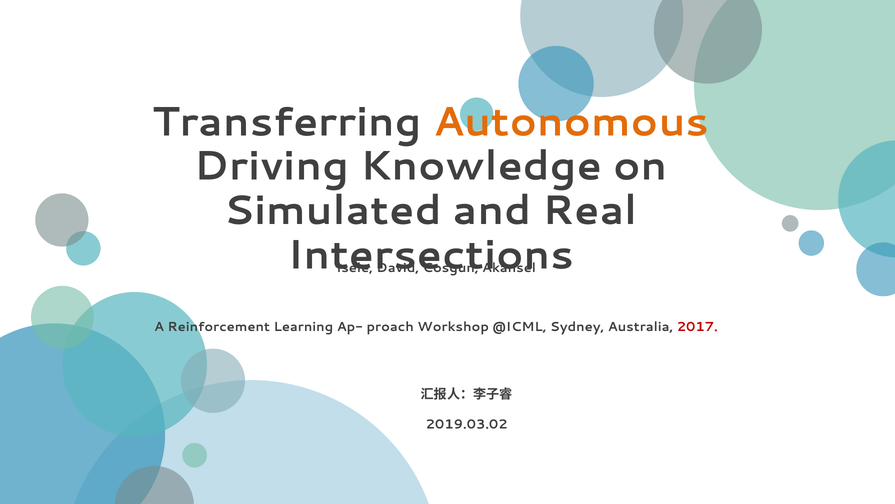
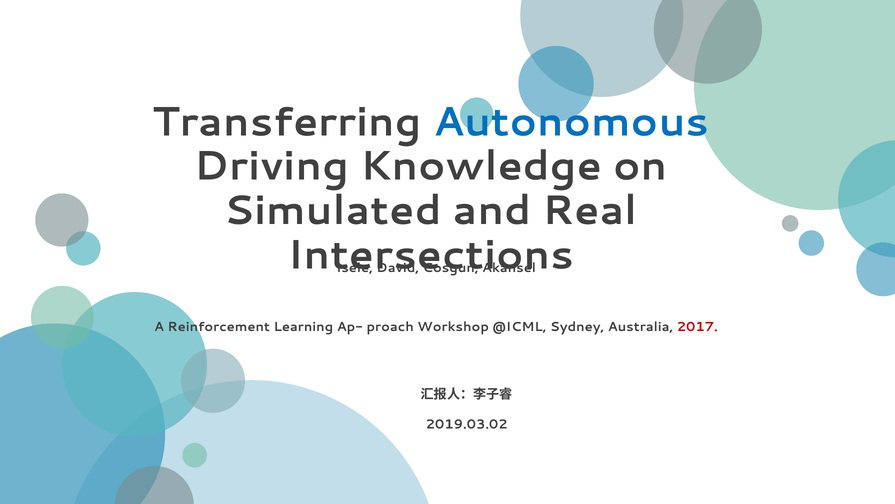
Autonomous colour: orange -> blue
